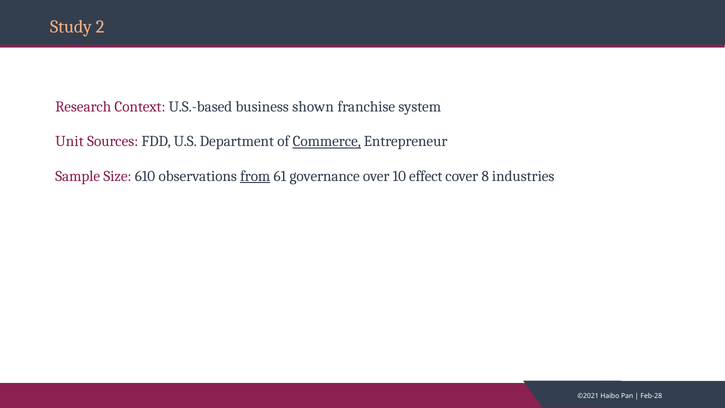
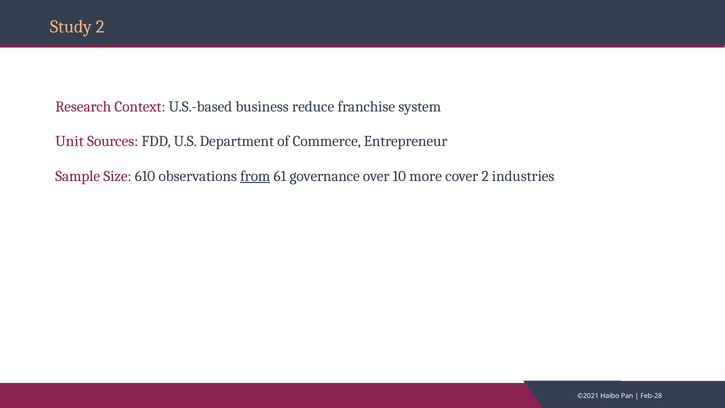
shown: shown -> reduce
Commerce underline: present -> none
effect: effect -> more
cover 8: 8 -> 2
